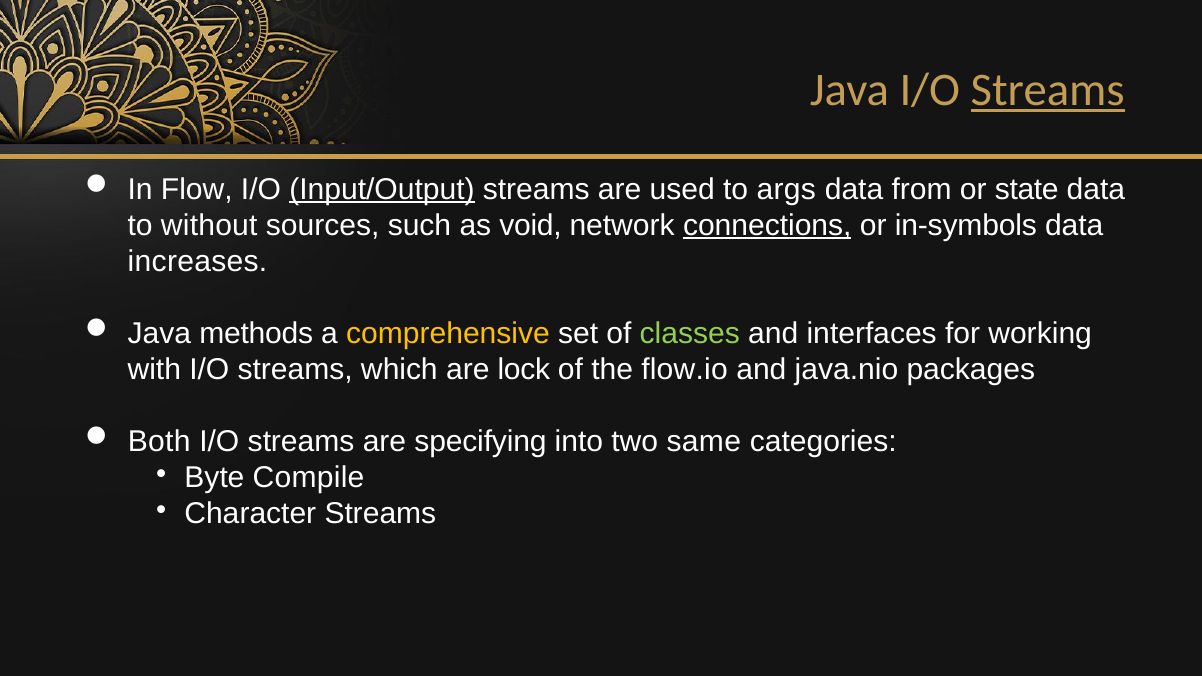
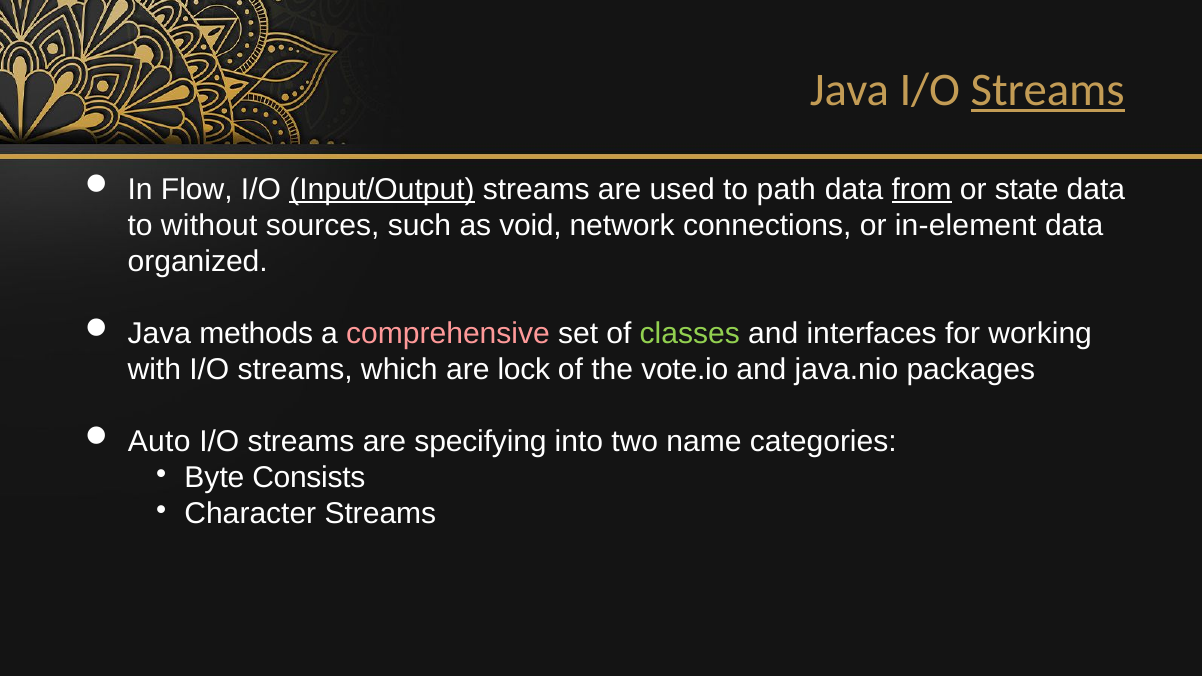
args: args -> path
from underline: none -> present
connections underline: present -> none
in-symbols: in-symbols -> in-element
increases: increases -> organized
comprehensive colour: yellow -> pink
flow.io: flow.io -> vote.io
Both: Both -> Auto
same: same -> name
Compile: Compile -> Consists
